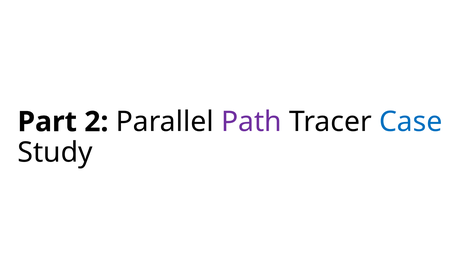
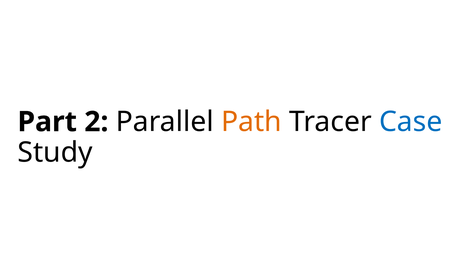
Path colour: purple -> orange
